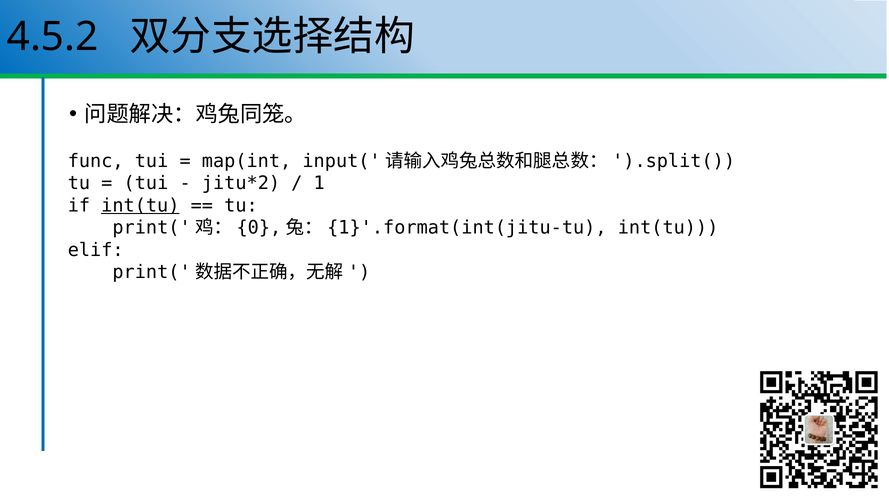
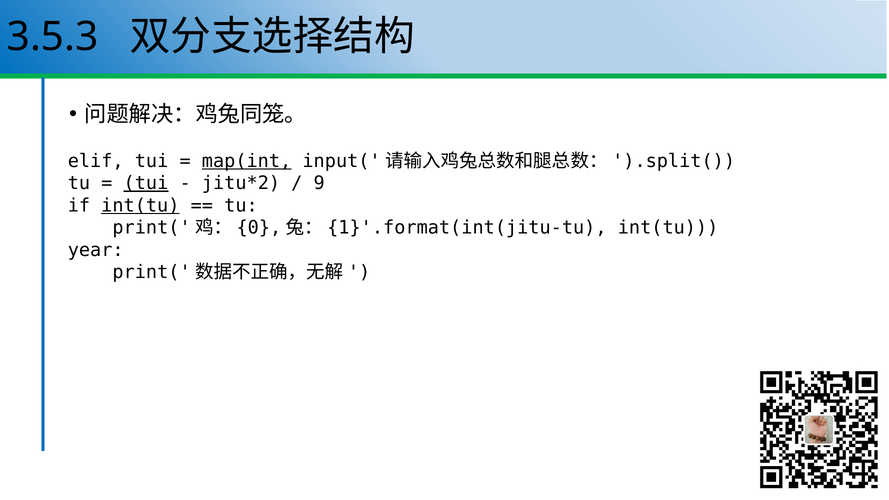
4.5.2: 4.5.2 -> 3.5.3
func: func -> elif
map(int underline: none -> present
tui at (146, 183) underline: none -> present
1: 1 -> 9
elif: elif -> year
